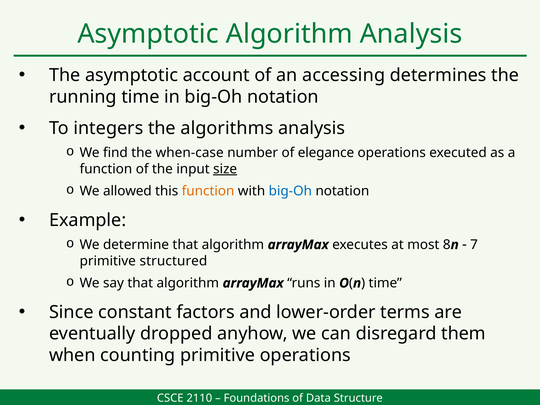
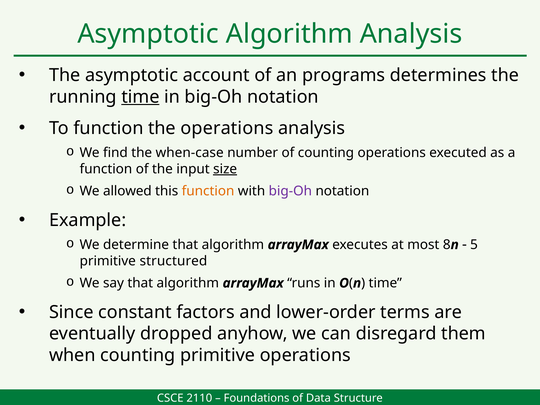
accessing: accessing -> programs
time at (140, 97) underline: none -> present
To integers: integers -> function
the algorithms: algorithms -> operations
of elegance: elegance -> counting
big-Oh at (290, 191) colour: blue -> purple
7: 7 -> 5
